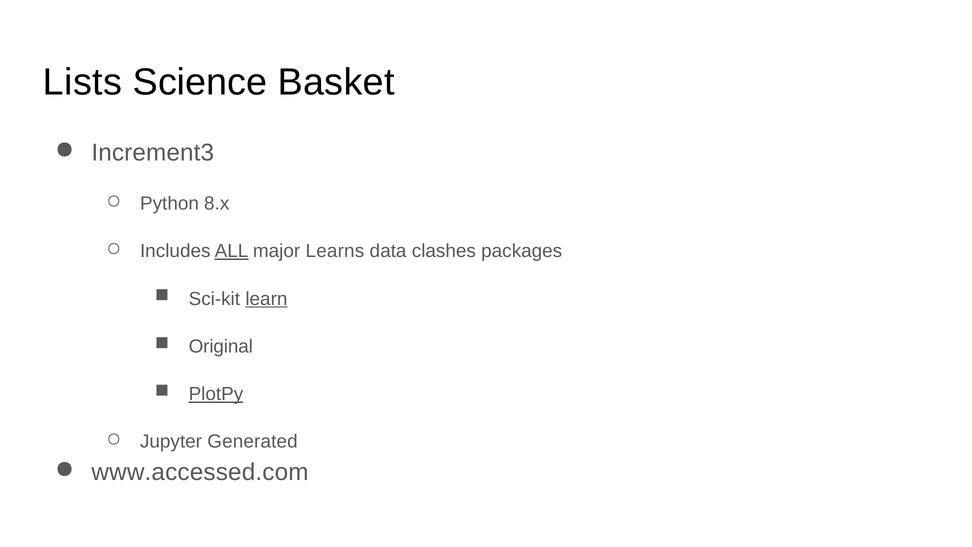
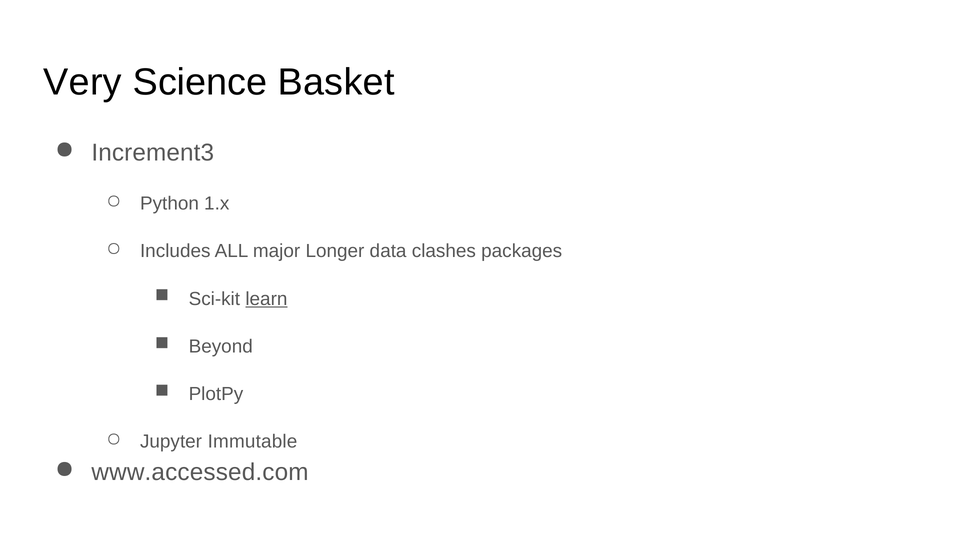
Lists: Lists -> Very
8.x: 8.x -> 1.x
ALL underline: present -> none
Learns: Learns -> Longer
Original: Original -> Beyond
PlotPy underline: present -> none
Generated: Generated -> Immutable
